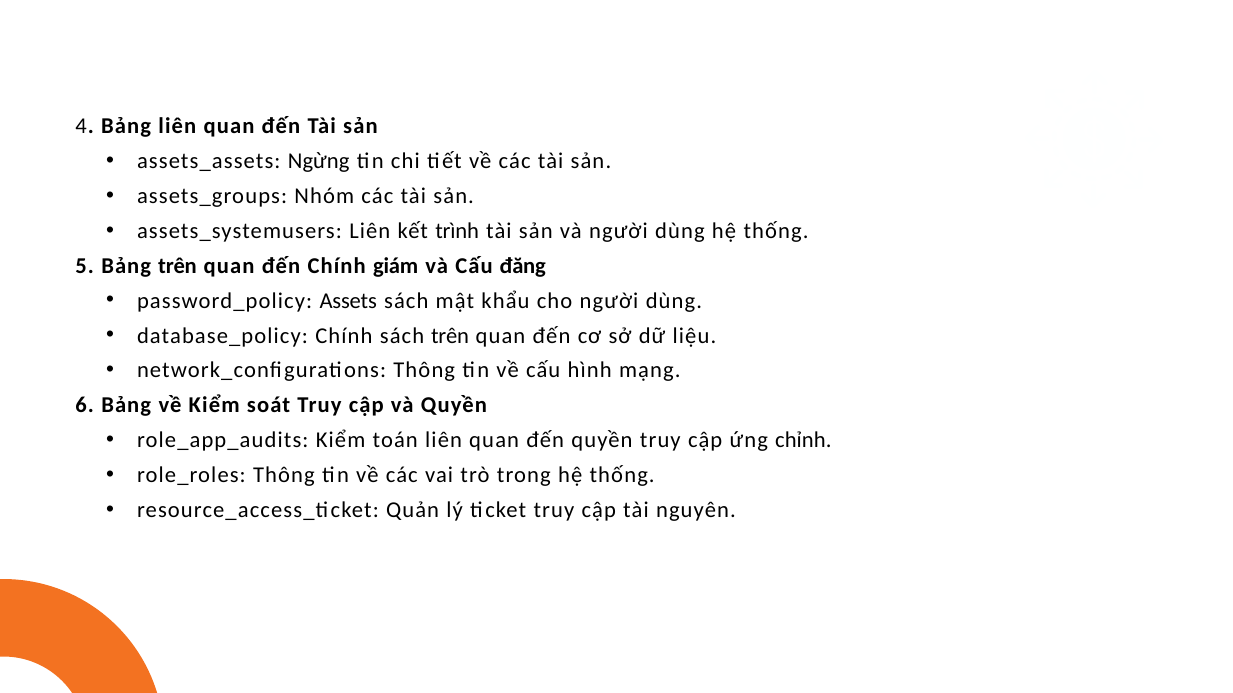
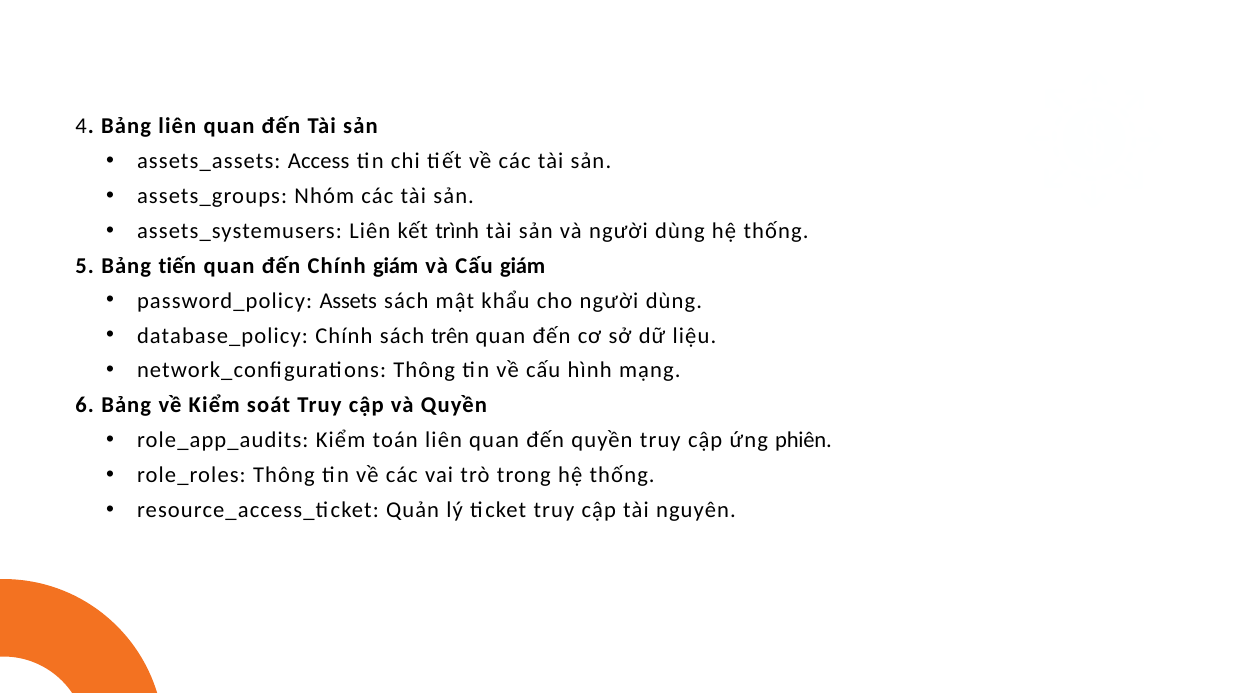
Ngừng: Ngừng -> Access
Bảng trên: trên -> tiến
Cấu đăng: đăng -> giám
chỉnh: chỉnh -> phiên
